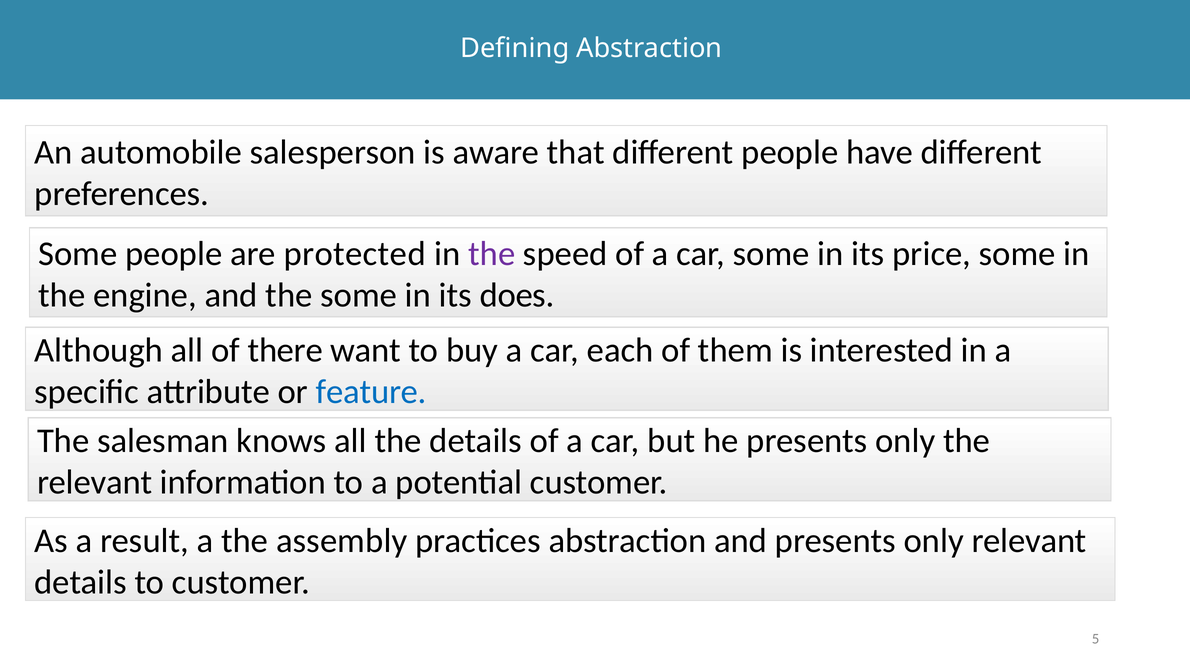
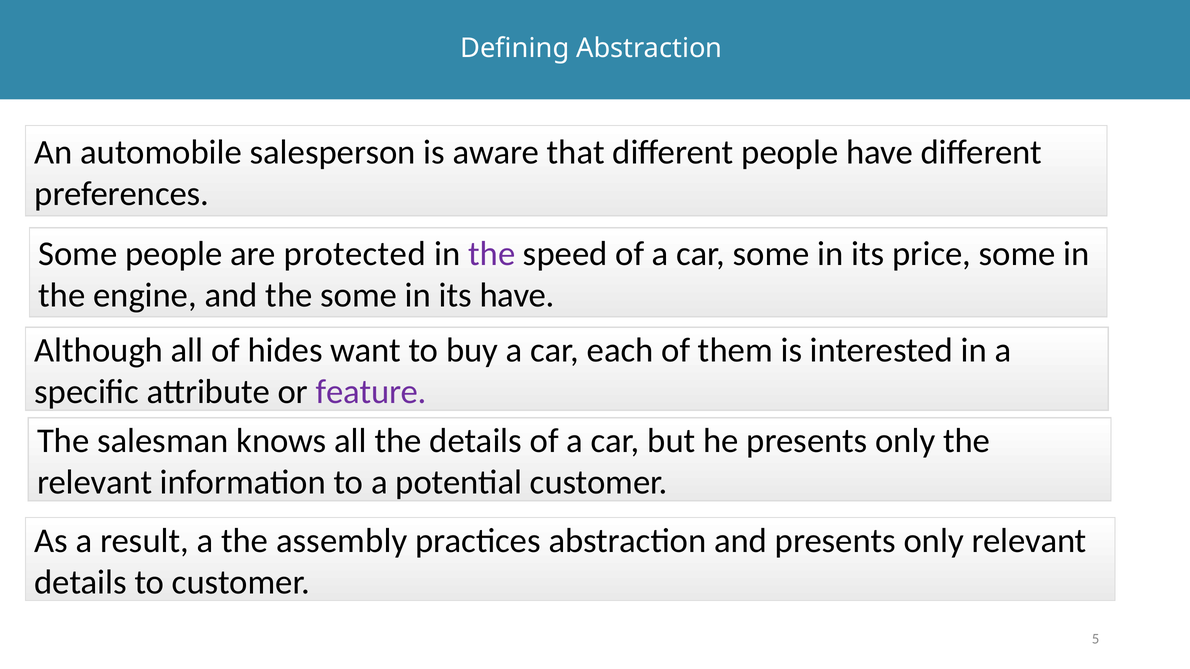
its does: does -> have
there: there -> hides
feature colour: blue -> purple
